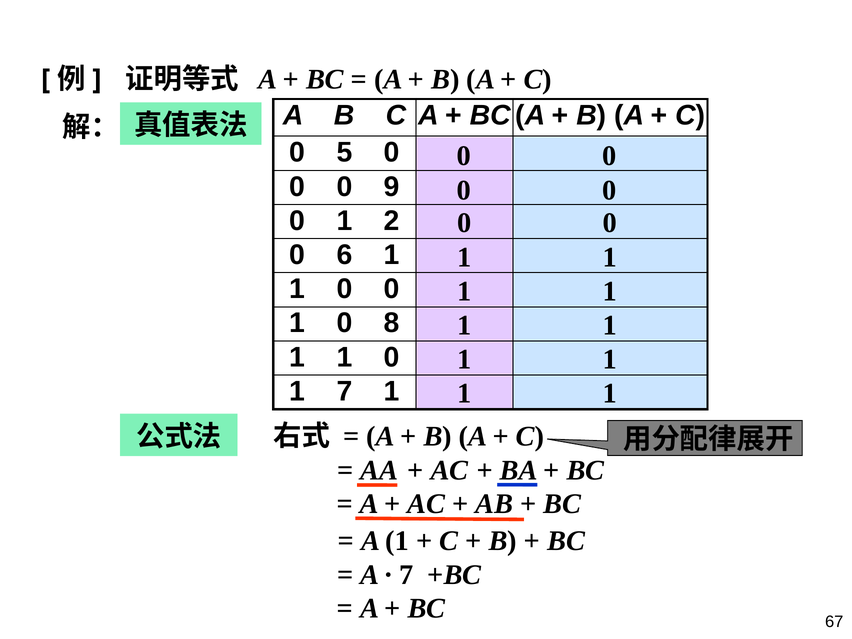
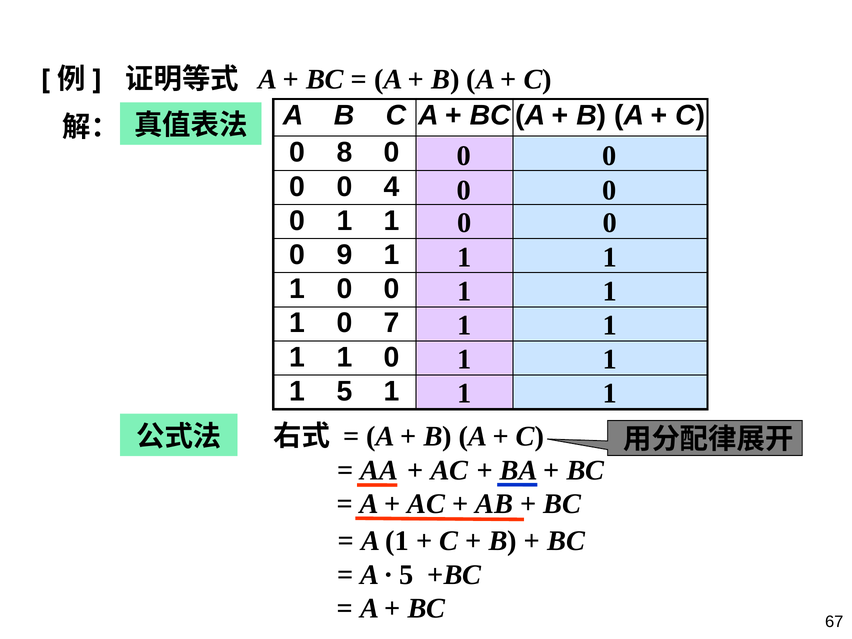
5: 5 -> 8
9: 9 -> 4
0 1 2: 2 -> 1
6: 6 -> 9
8: 8 -> 7
1 7: 7 -> 5
7 at (406, 575): 7 -> 5
